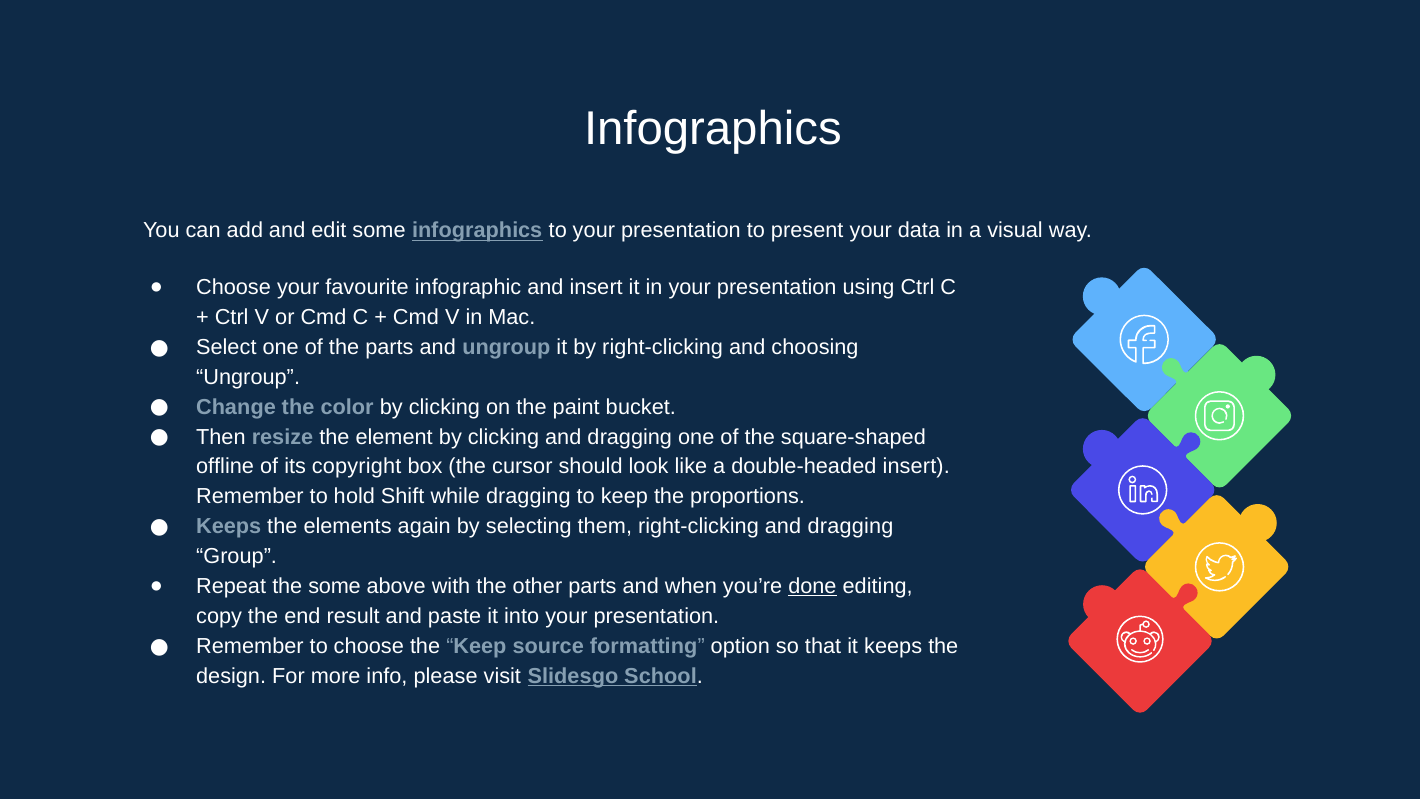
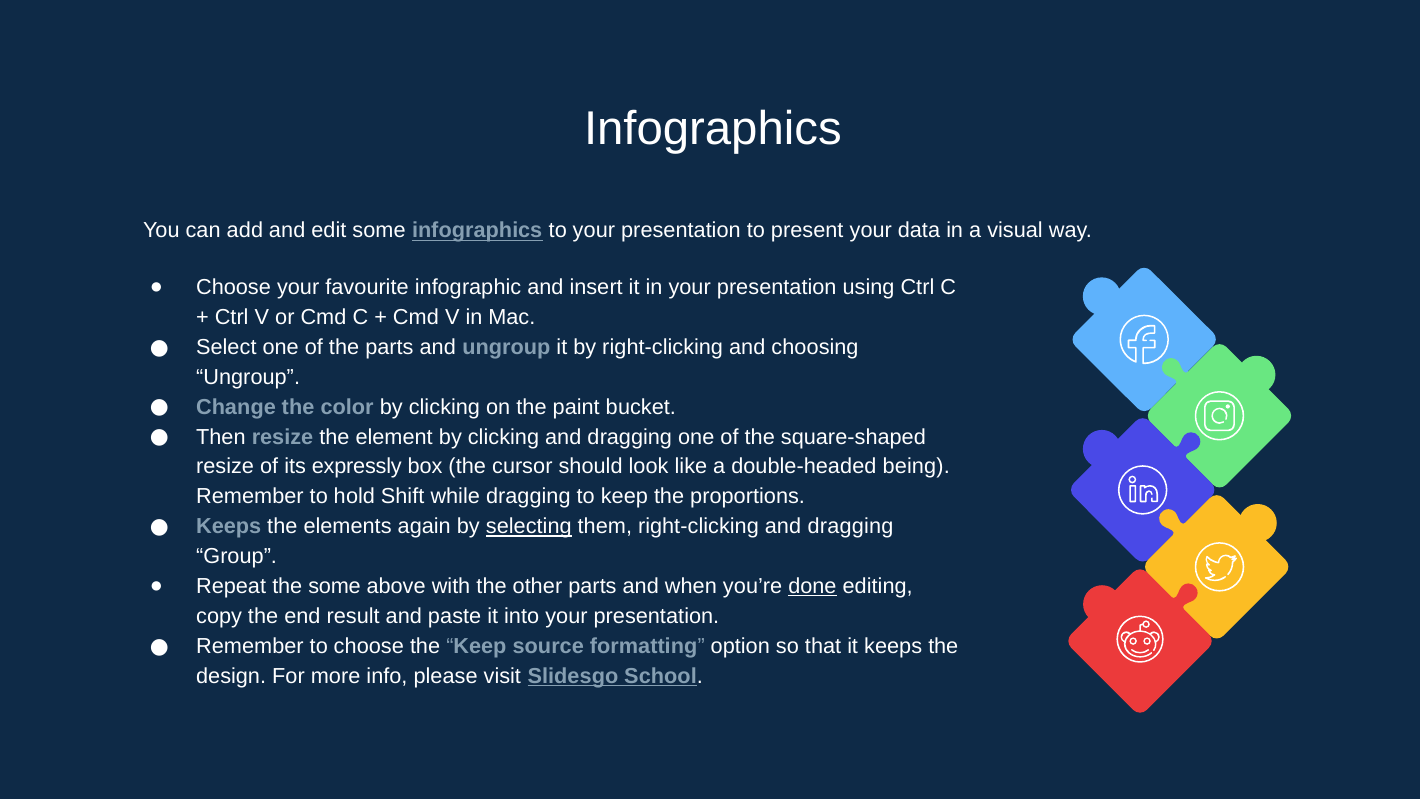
offline at (225, 467): offline -> resize
copyright: copyright -> expressly
double-headed insert: insert -> being
selecting underline: none -> present
